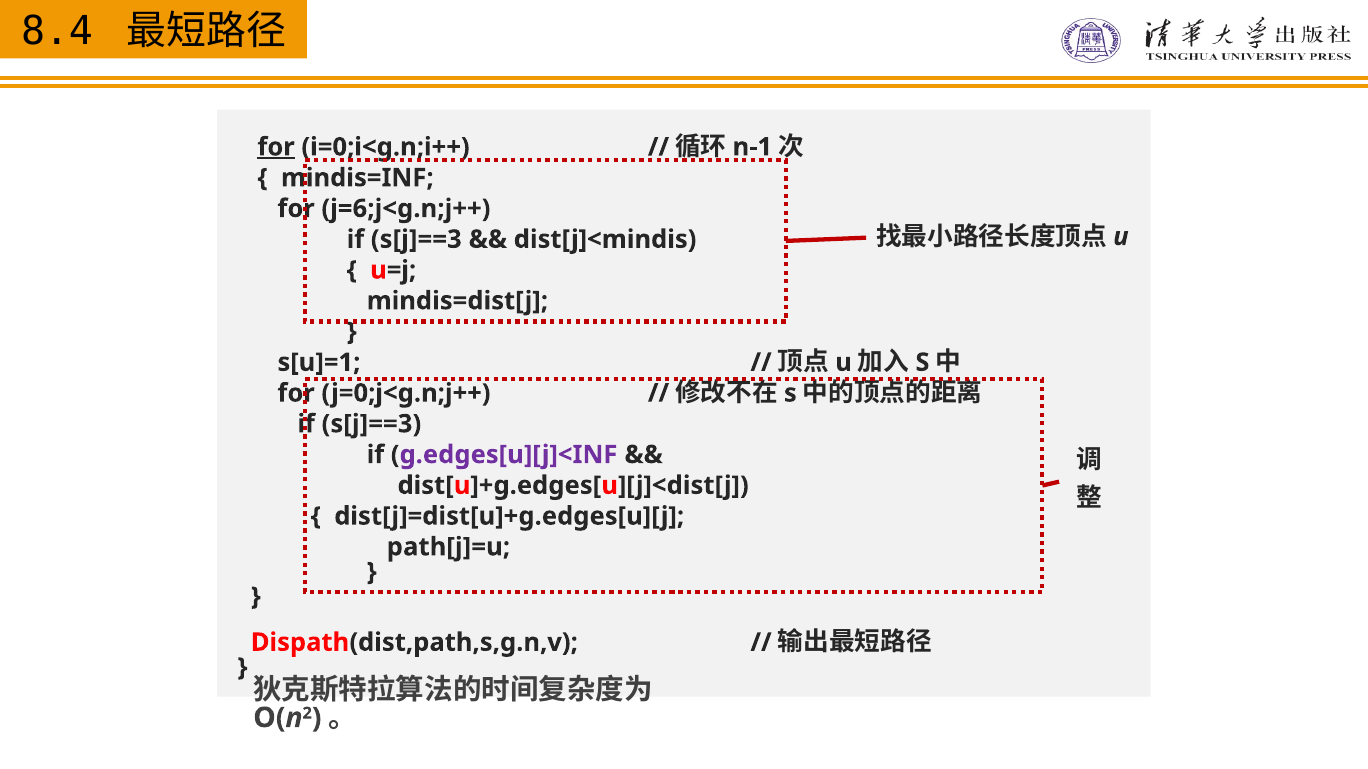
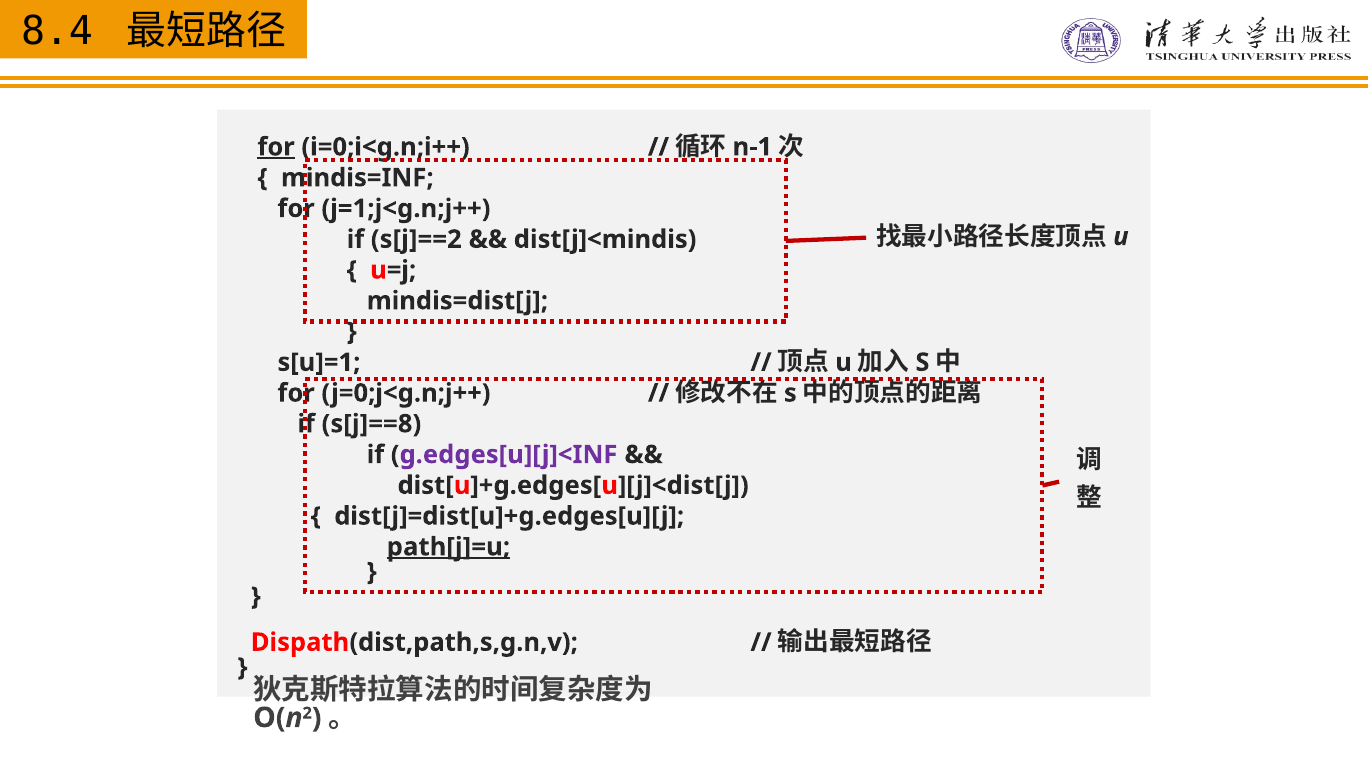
j=6;j<g.n;j++: j=6;j<g.n;j++ -> j=1;j<g.n;j++
s[j]==3 at (416, 239): s[j]==3 -> s[j]==2
s[j]==3 at (371, 424): s[j]==3 -> s[j]==8
path[j]=u underline: none -> present
